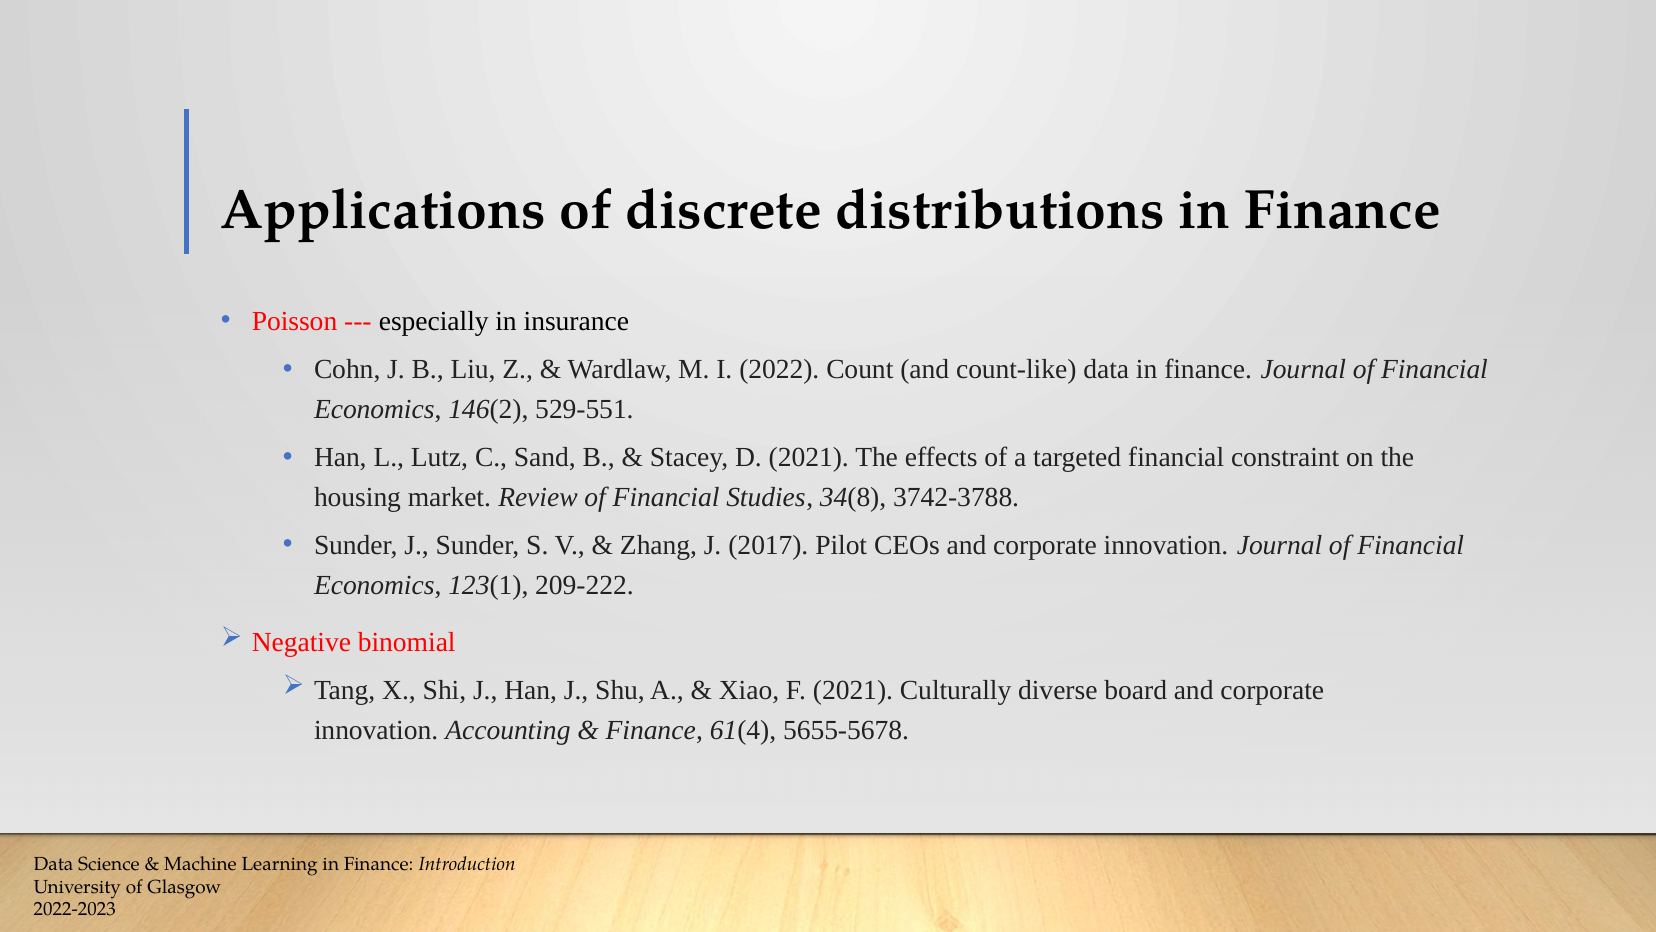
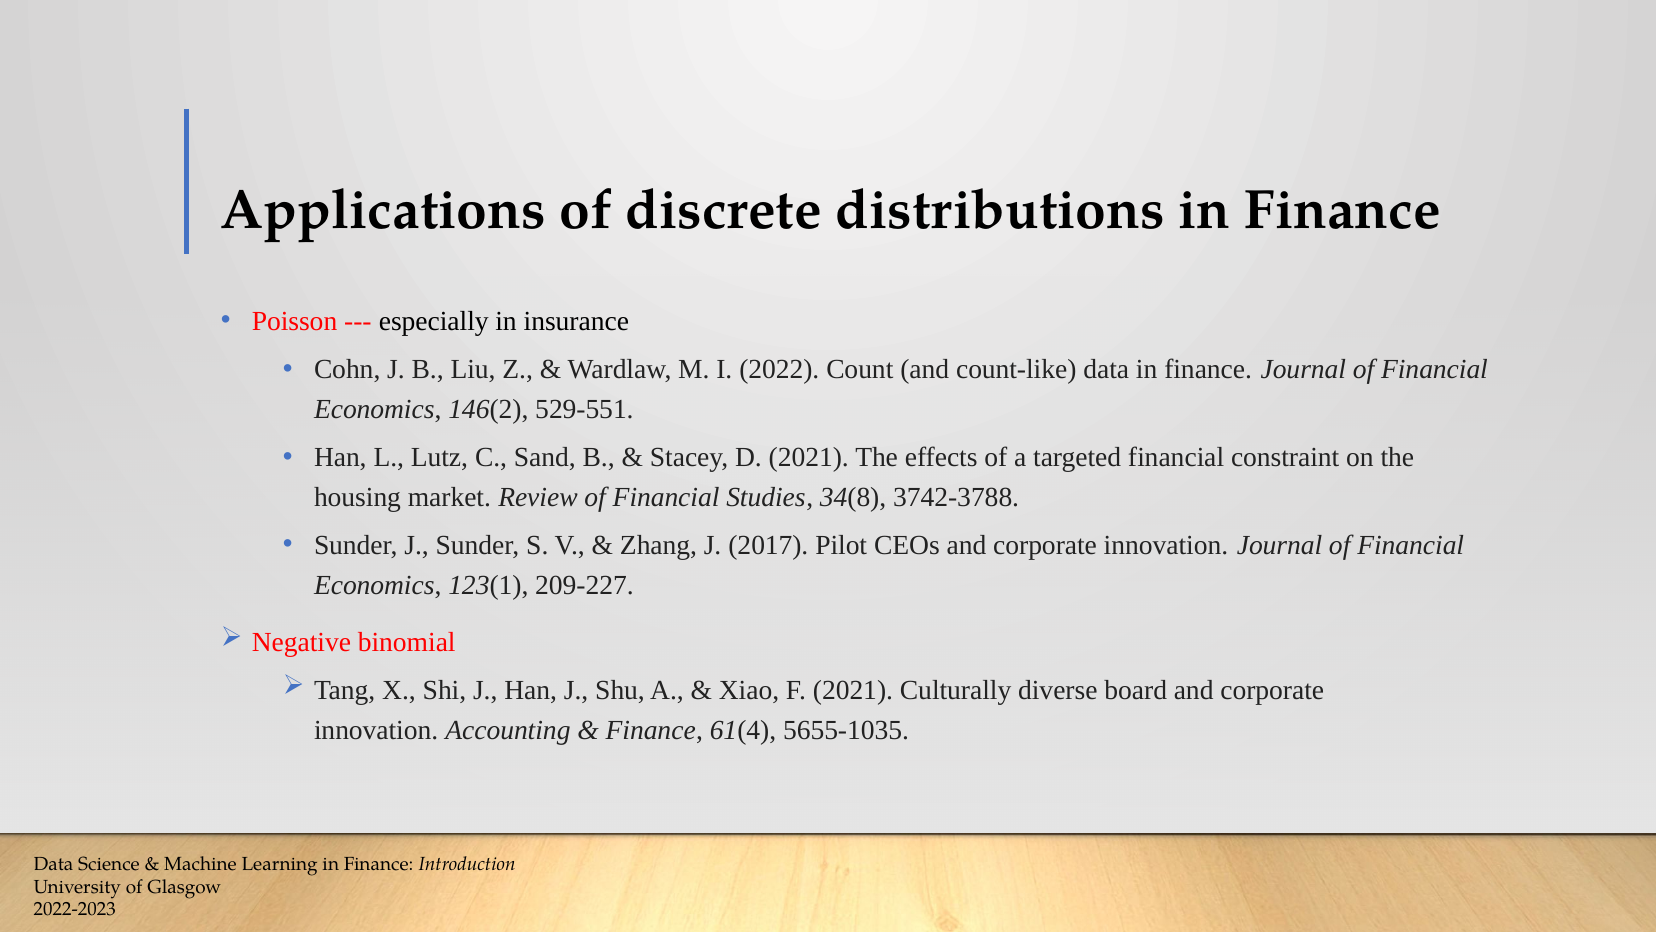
209-222: 209-222 -> 209-227
5655-5678: 5655-5678 -> 5655-1035
